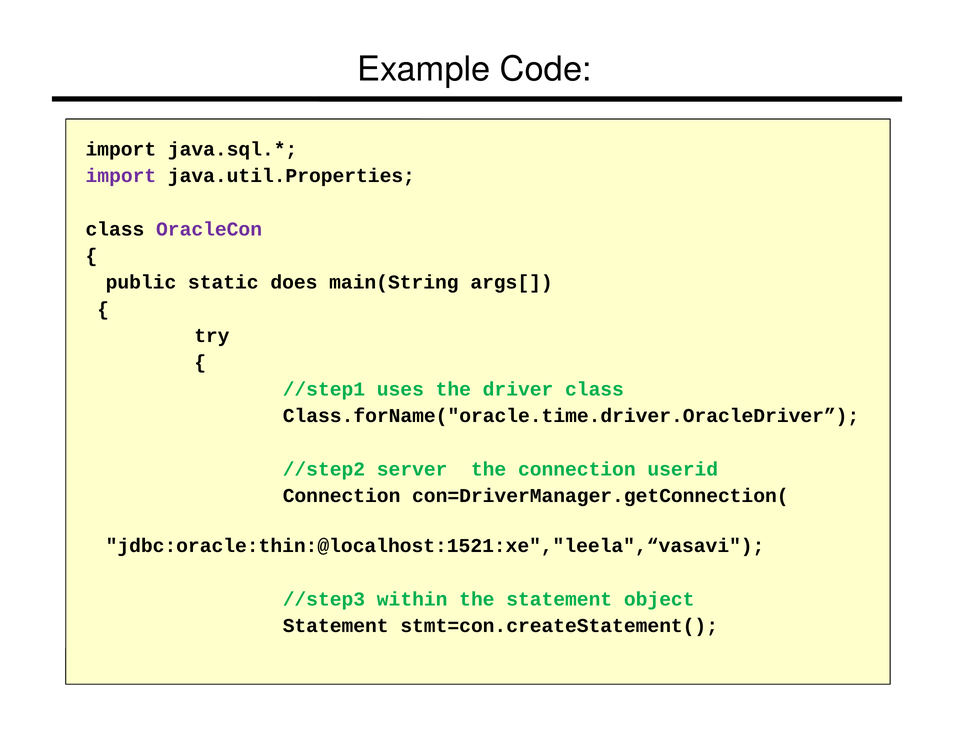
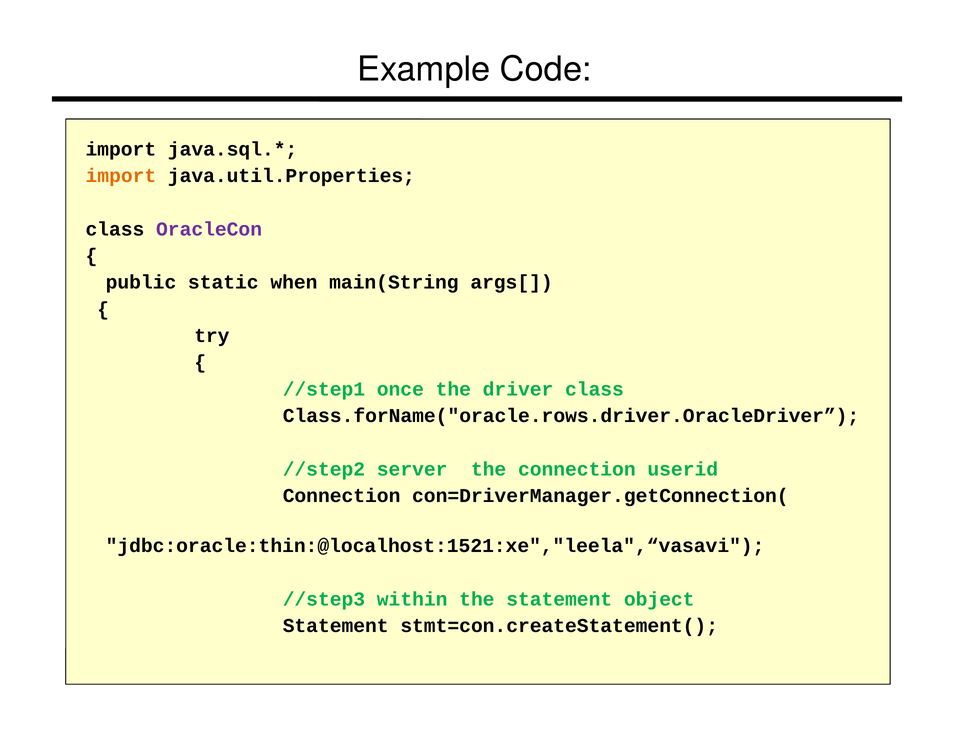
import at (121, 176) colour: purple -> orange
does: does -> when
uses: uses -> once
Class.forName("oracle.time.driver.OracleDriver: Class.forName("oracle.time.driver.OracleDriver -> Class.forName("oracle.rows.driver.OracleDriver
